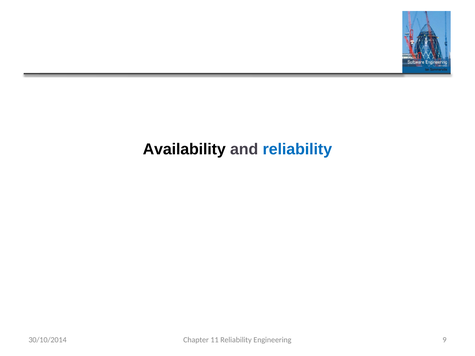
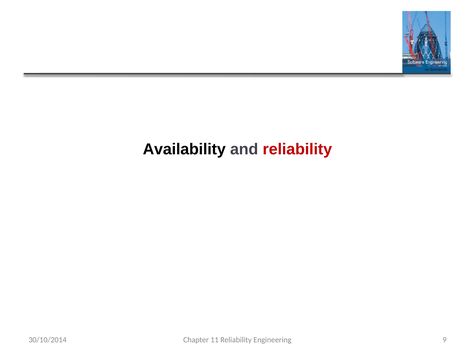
reliability at (297, 149) colour: blue -> red
